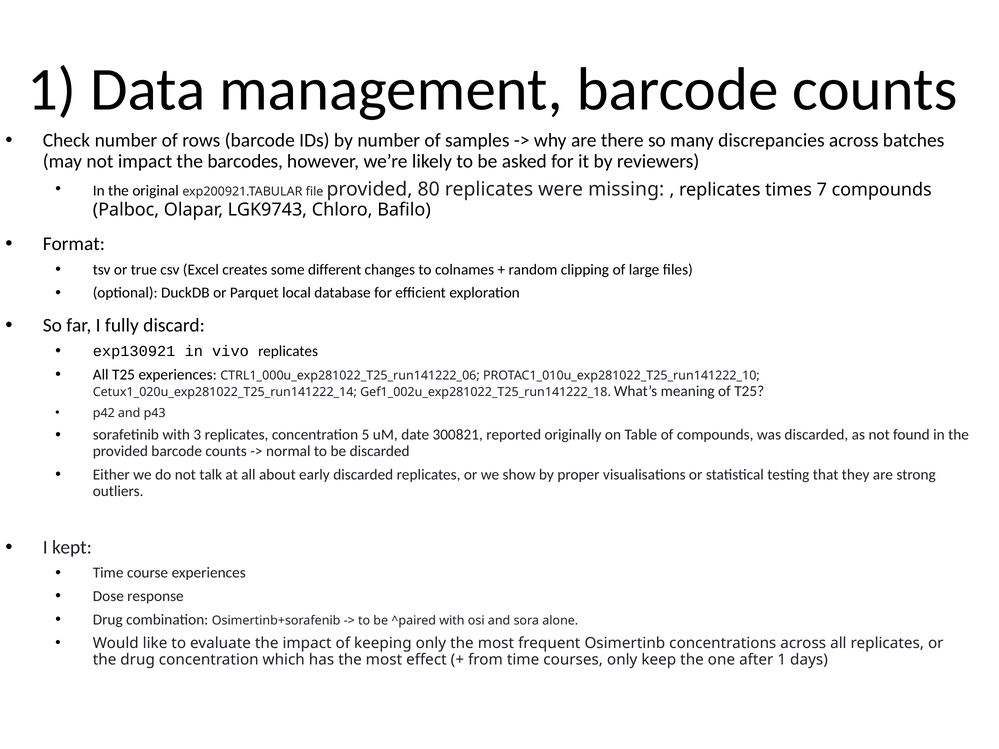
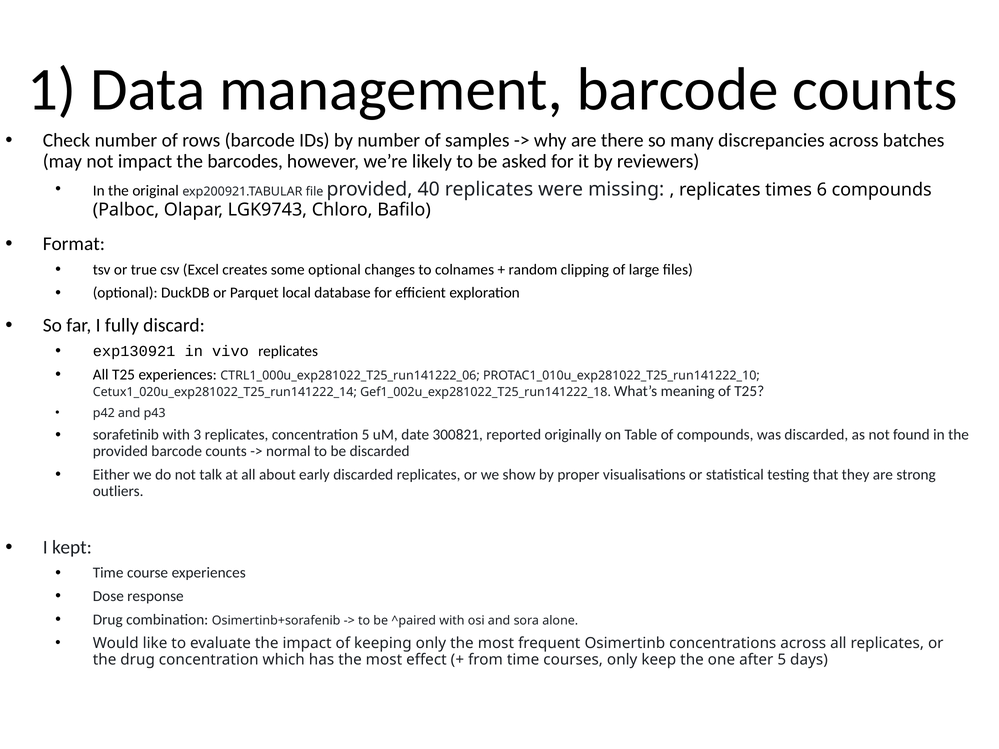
80: 80 -> 40
7: 7 -> 6
some different: different -> optional
after 1: 1 -> 5
